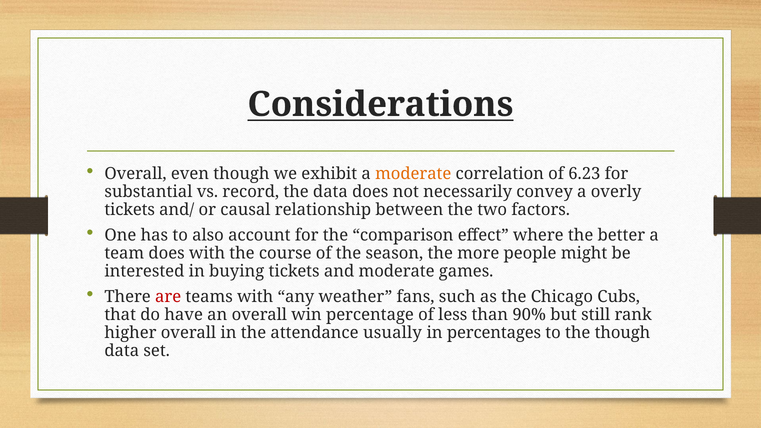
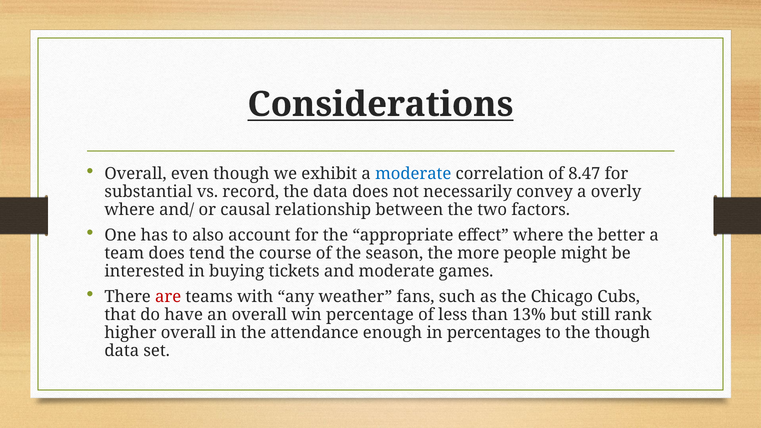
moderate at (413, 174) colour: orange -> blue
6.23: 6.23 -> 8.47
tickets at (130, 210): tickets -> where
comparison: comparison -> appropriate
does with: with -> tend
90%: 90% -> 13%
usually: usually -> enough
